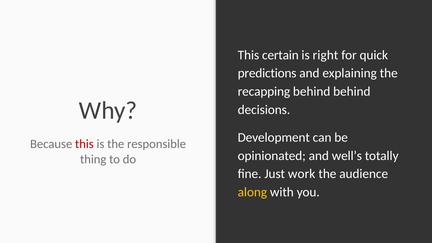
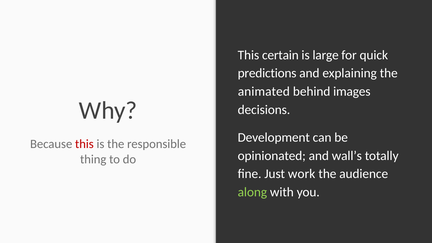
right: right -> large
recapping: recapping -> animated
behind behind: behind -> images
well’s: well’s -> wall’s
along colour: yellow -> light green
